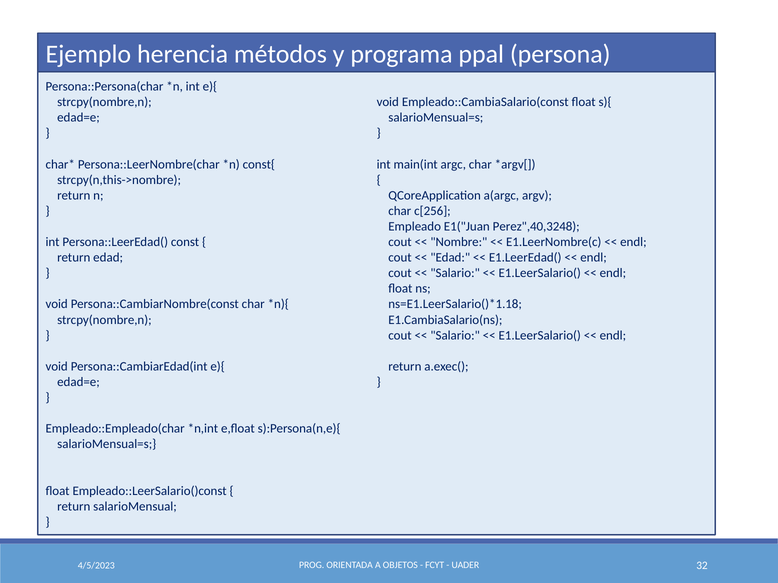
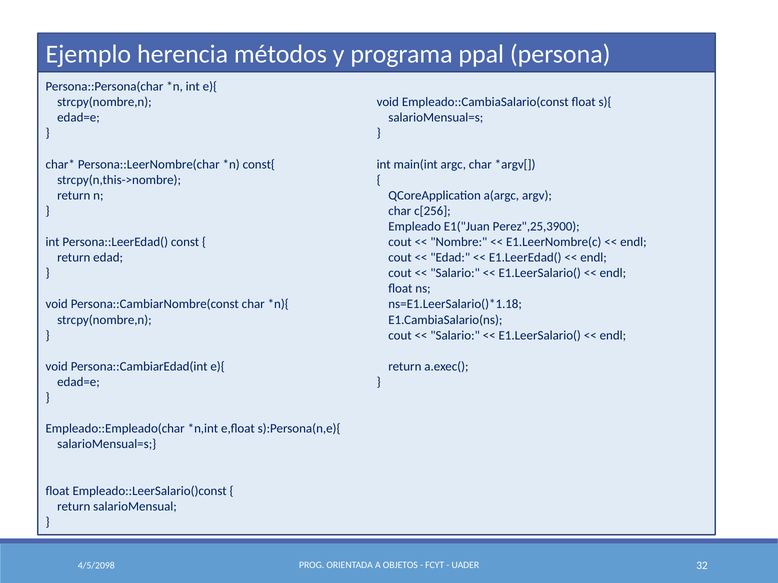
Perez",40,3248: Perez",40,3248 -> Perez",25,3900
4/5/2023: 4/5/2023 -> 4/5/2098
